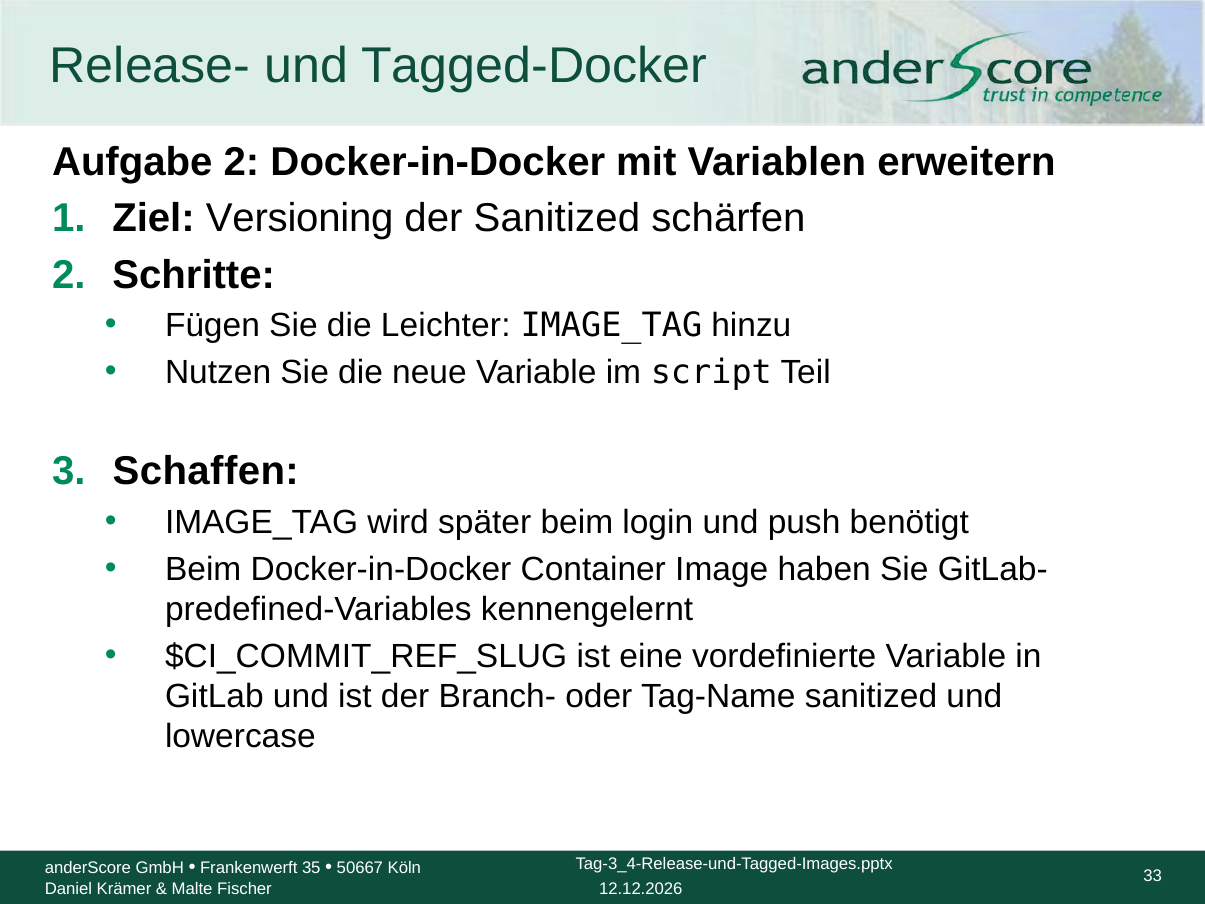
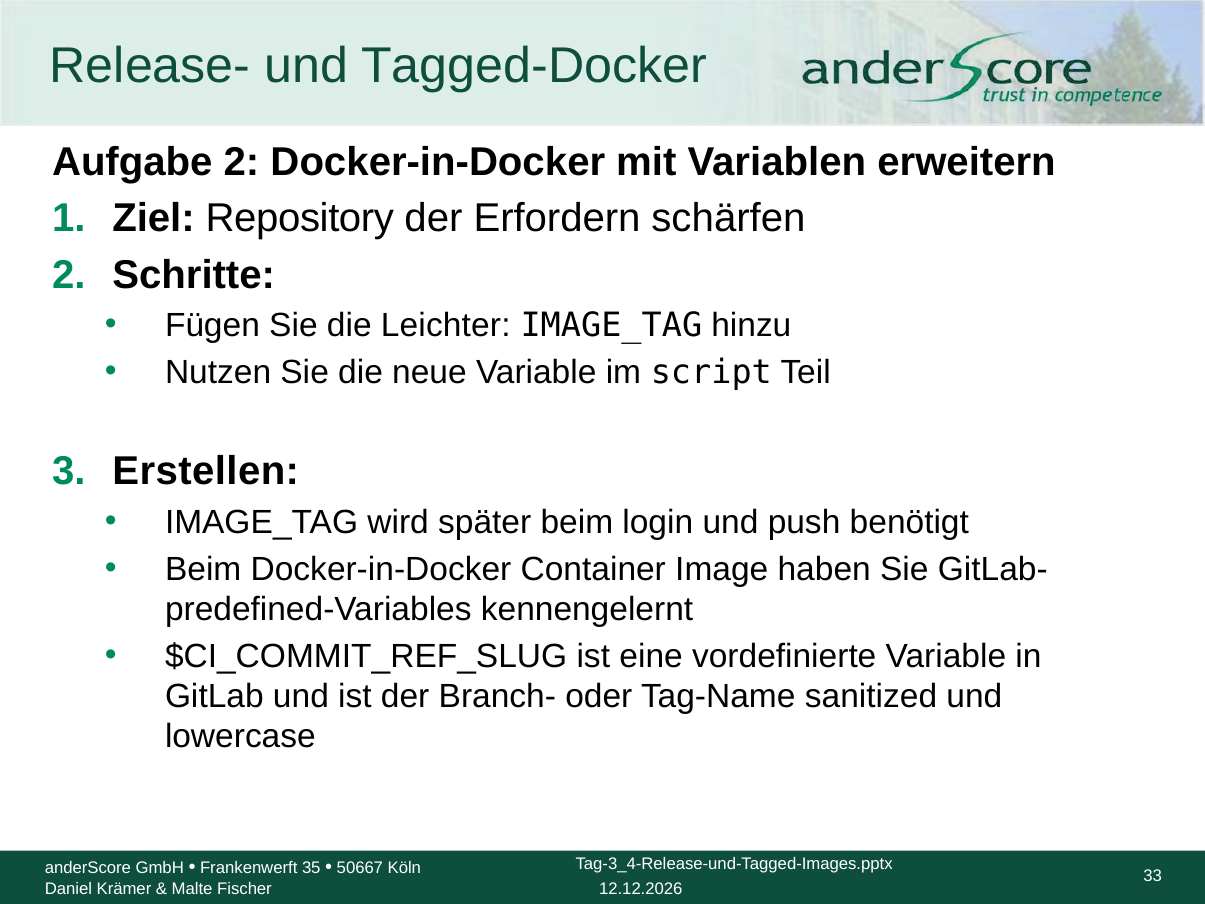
Versioning: Versioning -> Repository
der Sanitized: Sanitized -> Erfordern
Schaffen: Schaffen -> Erstellen
